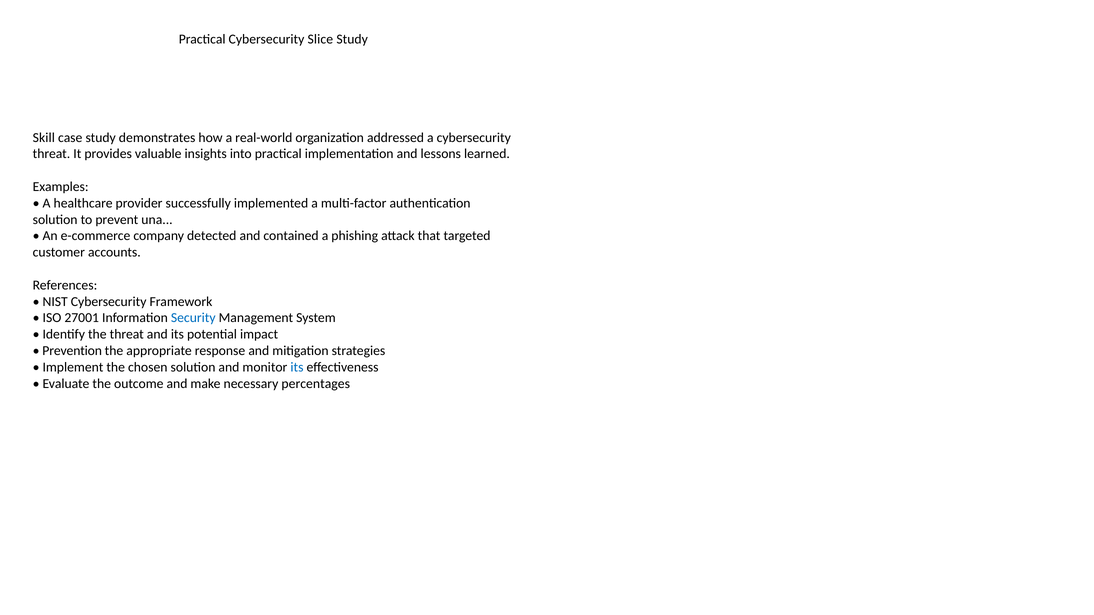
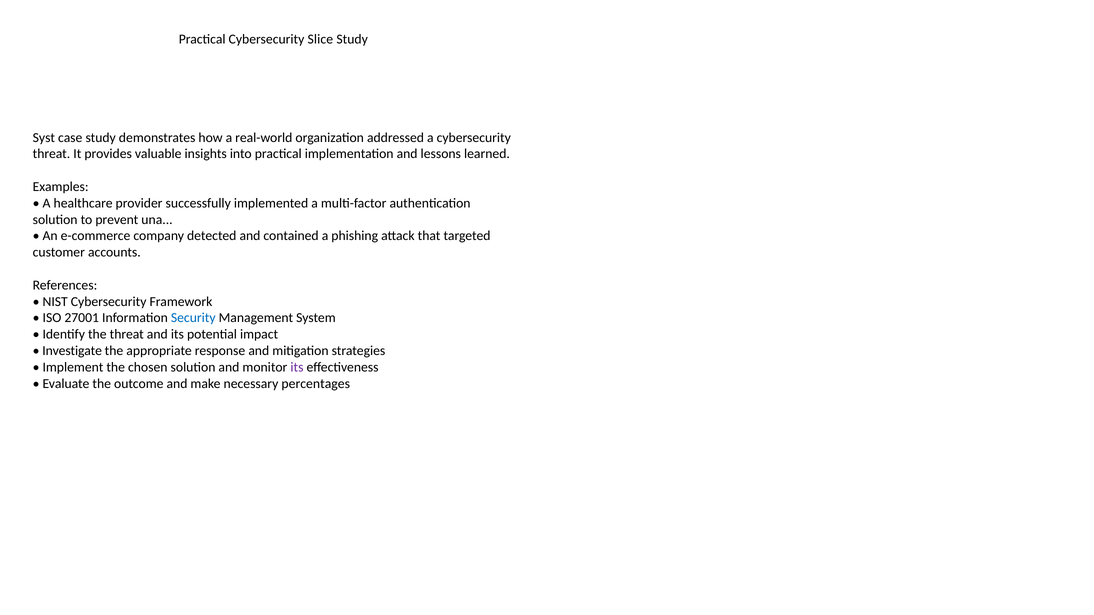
Skill: Skill -> Syst
Prevention: Prevention -> Investigate
its at (297, 367) colour: blue -> purple
